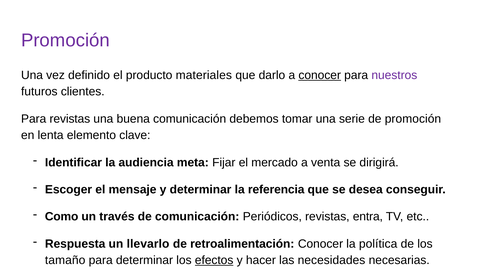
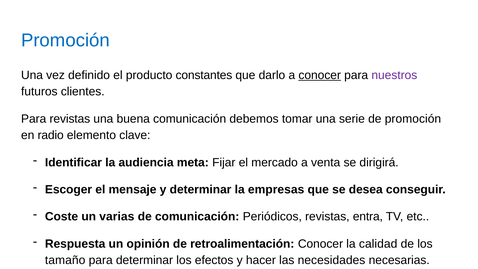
Promoción at (65, 40) colour: purple -> blue
materiales: materiales -> constantes
lenta: lenta -> radio
referencia: referencia -> empresas
Como: Como -> Coste
través: través -> varias
llevarlo: llevarlo -> opinión
política: política -> calidad
efectos underline: present -> none
